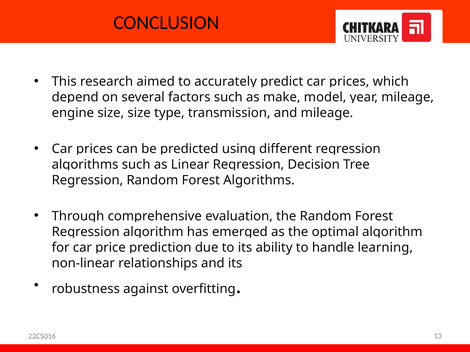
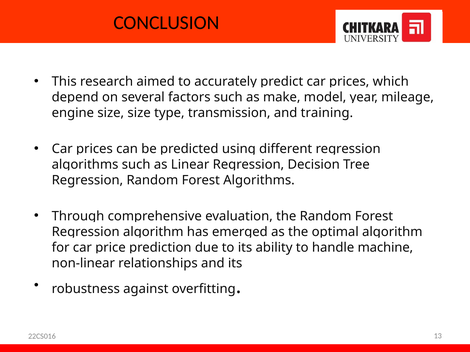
and mileage: mileage -> training
learning: learning -> machine
